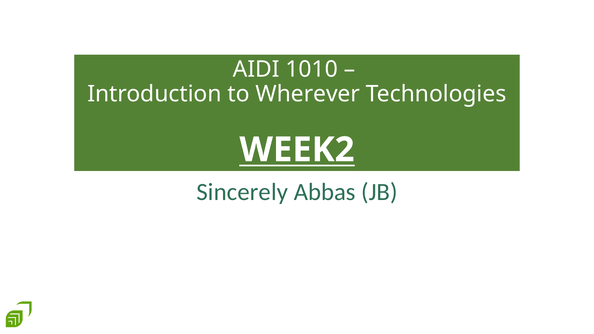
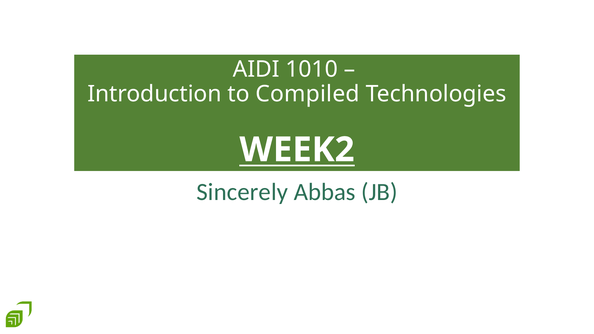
Wherever: Wherever -> Compiled
